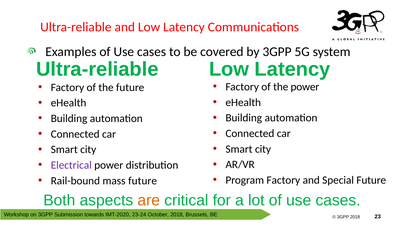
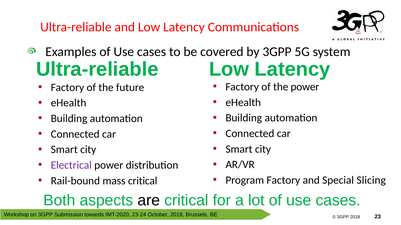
Special Future: Future -> Slicing
mass future: future -> critical
are colour: orange -> black
